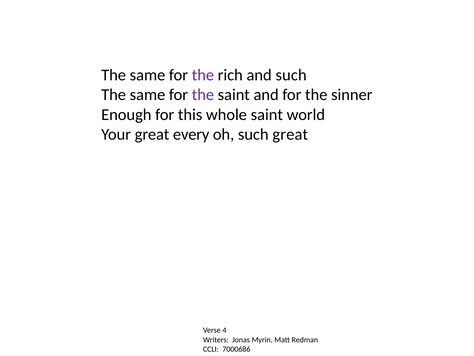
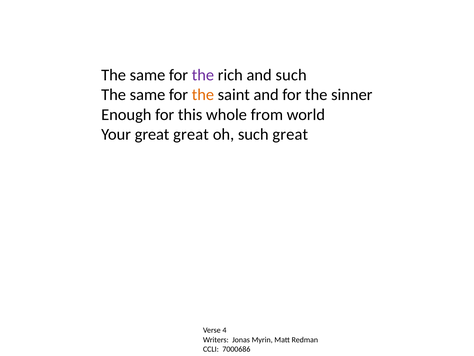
the at (203, 95) colour: purple -> orange
whole saint: saint -> from
great every: every -> great
